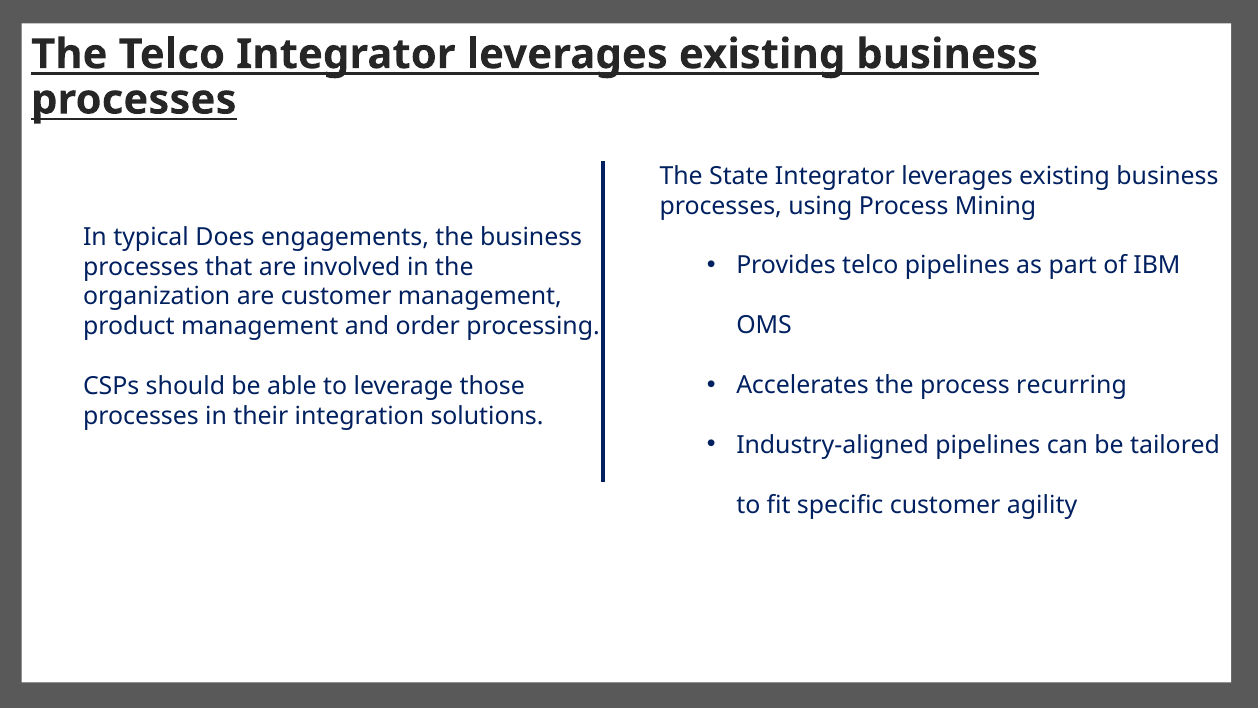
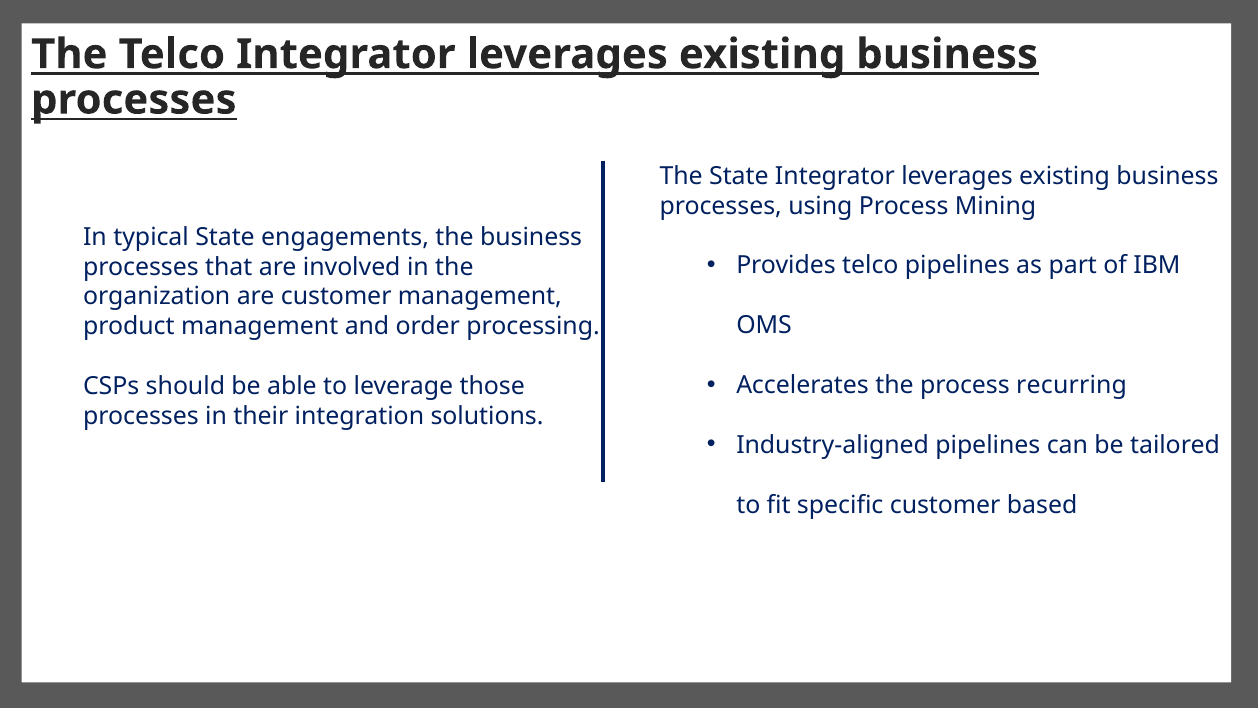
typical Does: Does -> State
agility: agility -> based
